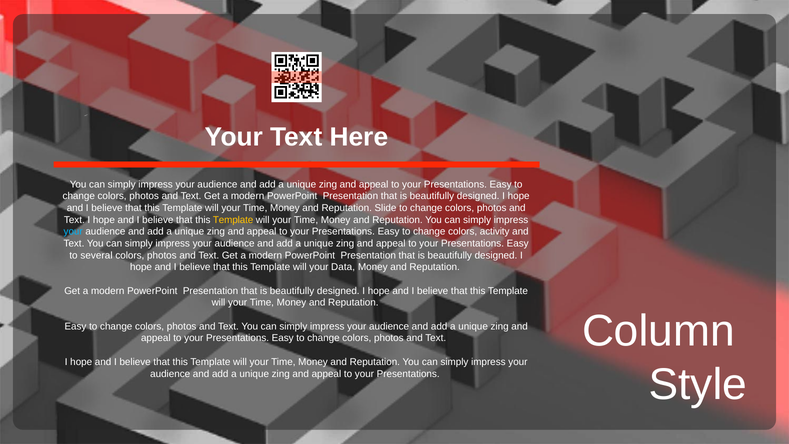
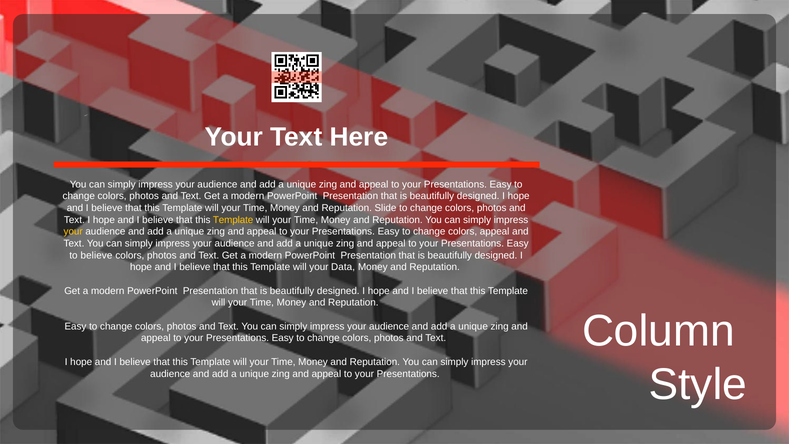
your at (73, 232) colour: light blue -> yellow
colors activity: activity -> appeal
to several: several -> believe
